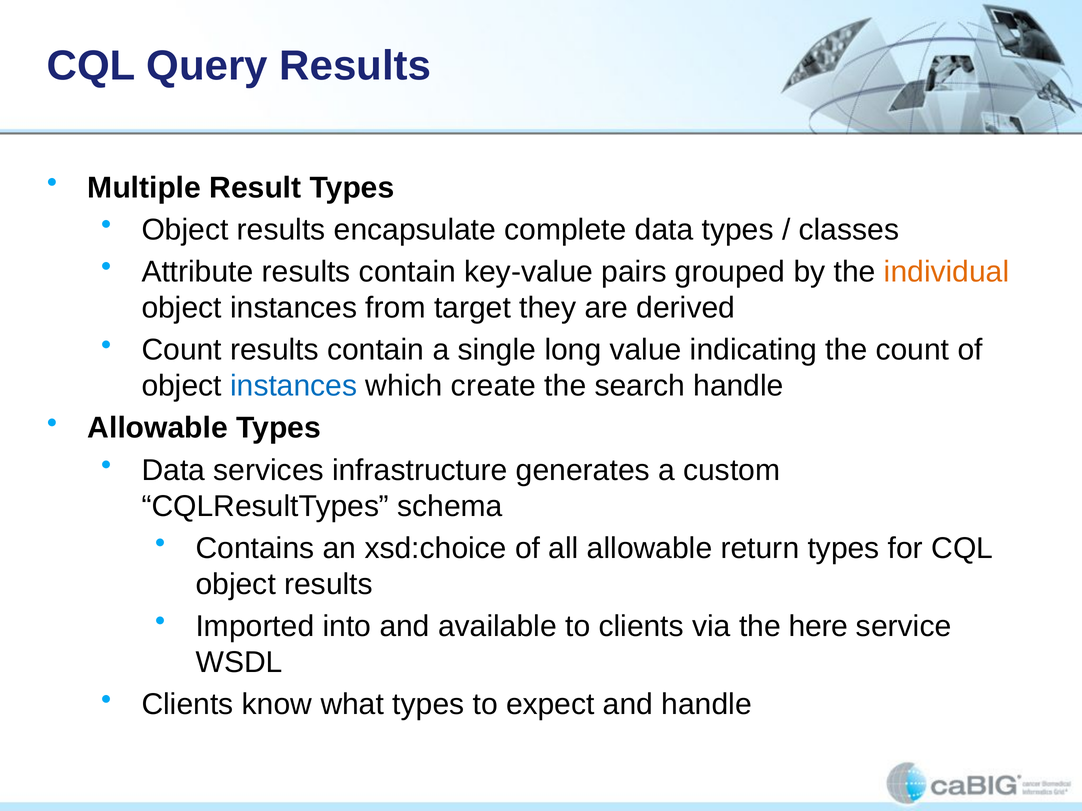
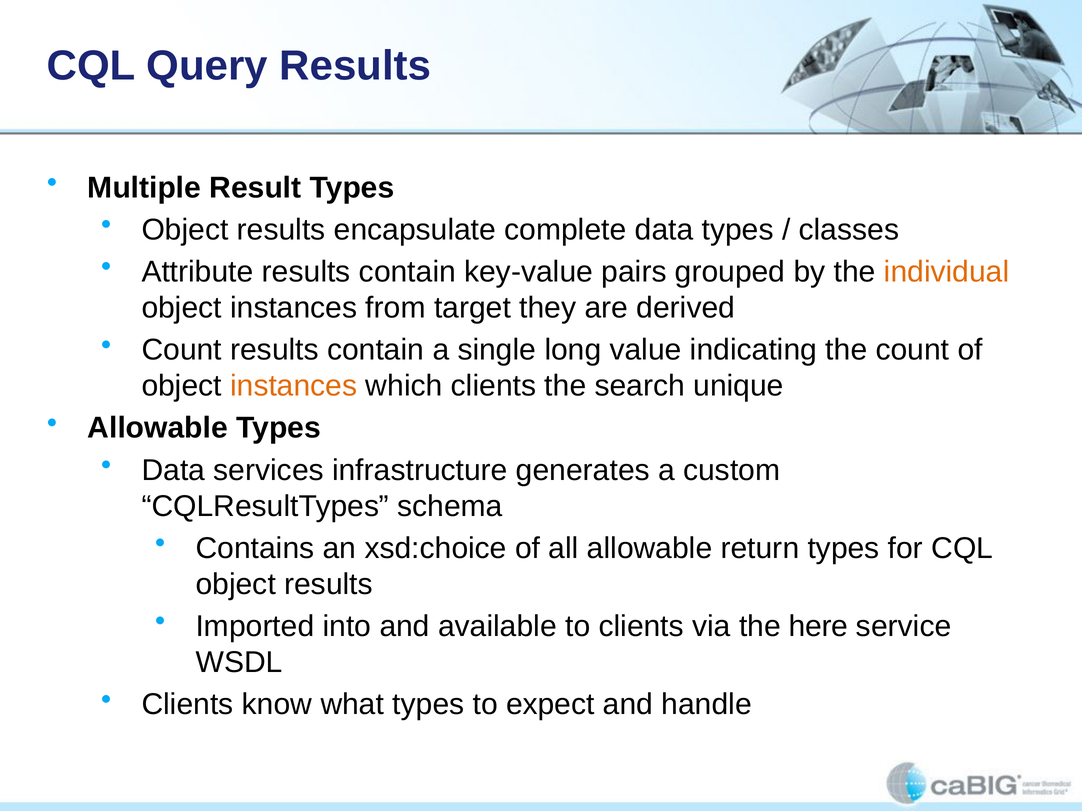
instances at (294, 386) colour: blue -> orange
which create: create -> clients
search handle: handle -> unique
